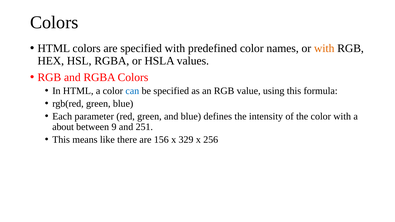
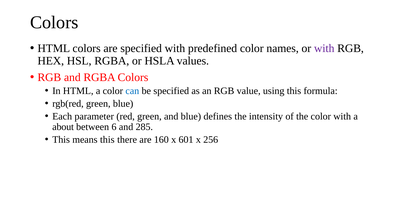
with at (324, 48) colour: orange -> purple
9: 9 -> 6
251: 251 -> 285
means like: like -> this
156: 156 -> 160
329: 329 -> 601
